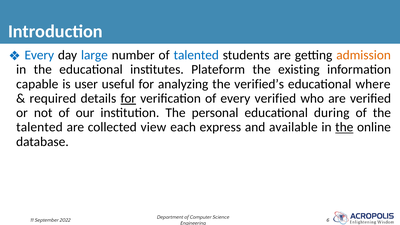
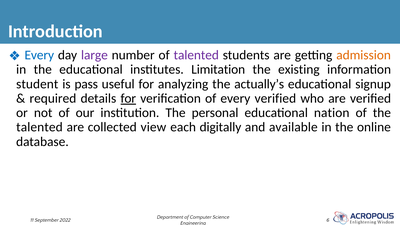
large colour: blue -> purple
talented at (196, 55) colour: blue -> purple
Plateform: Plateform -> Limitation
capable: capable -> student
user: user -> pass
verified’s: verified’s -> actually’s
where: where -> signup
during: during -> nation
express: express -> digitally
the at (344, 127) underline: present -> none
